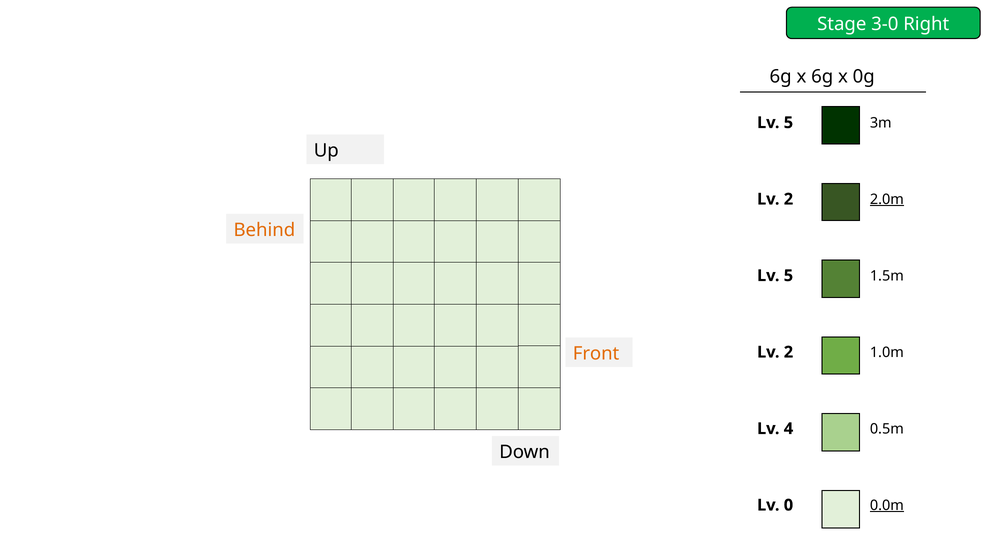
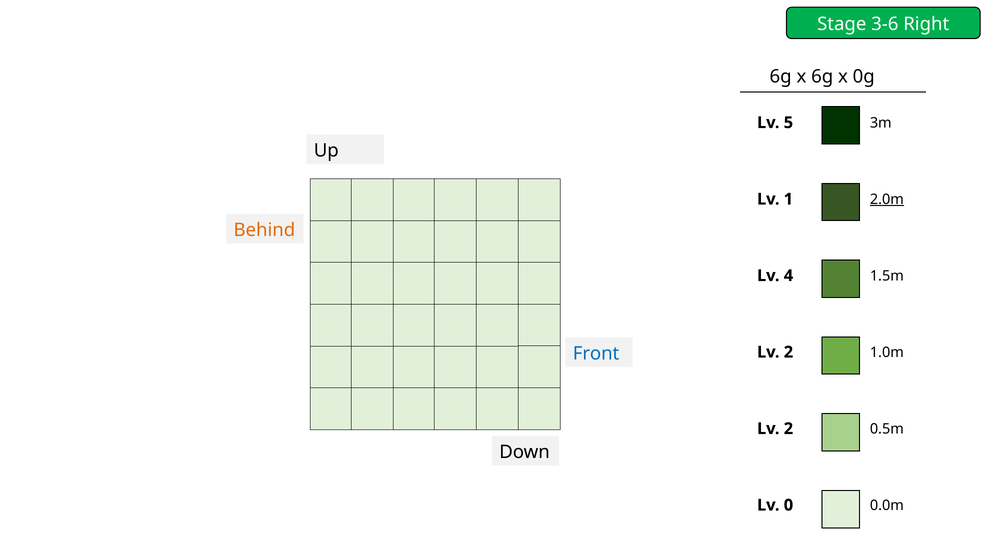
3-0: 3-0 -> 3-6
2 at (788, 199): 2 -> 1
5 at (788, 276): 5 -> 4
Front colour: orange -> blue
4 at (788, 429): 4 -> 2
0.0m underline: present -> none
